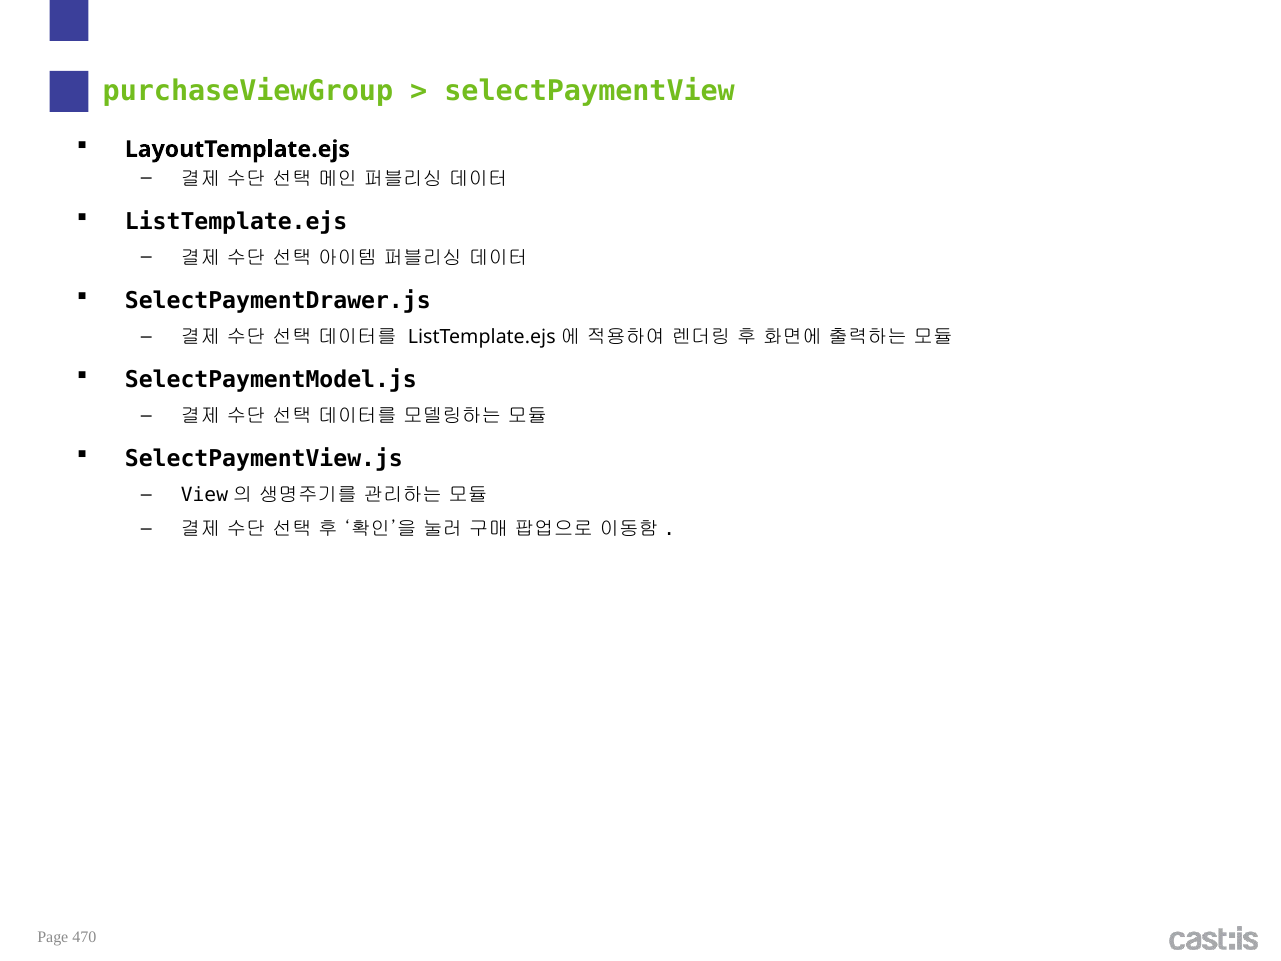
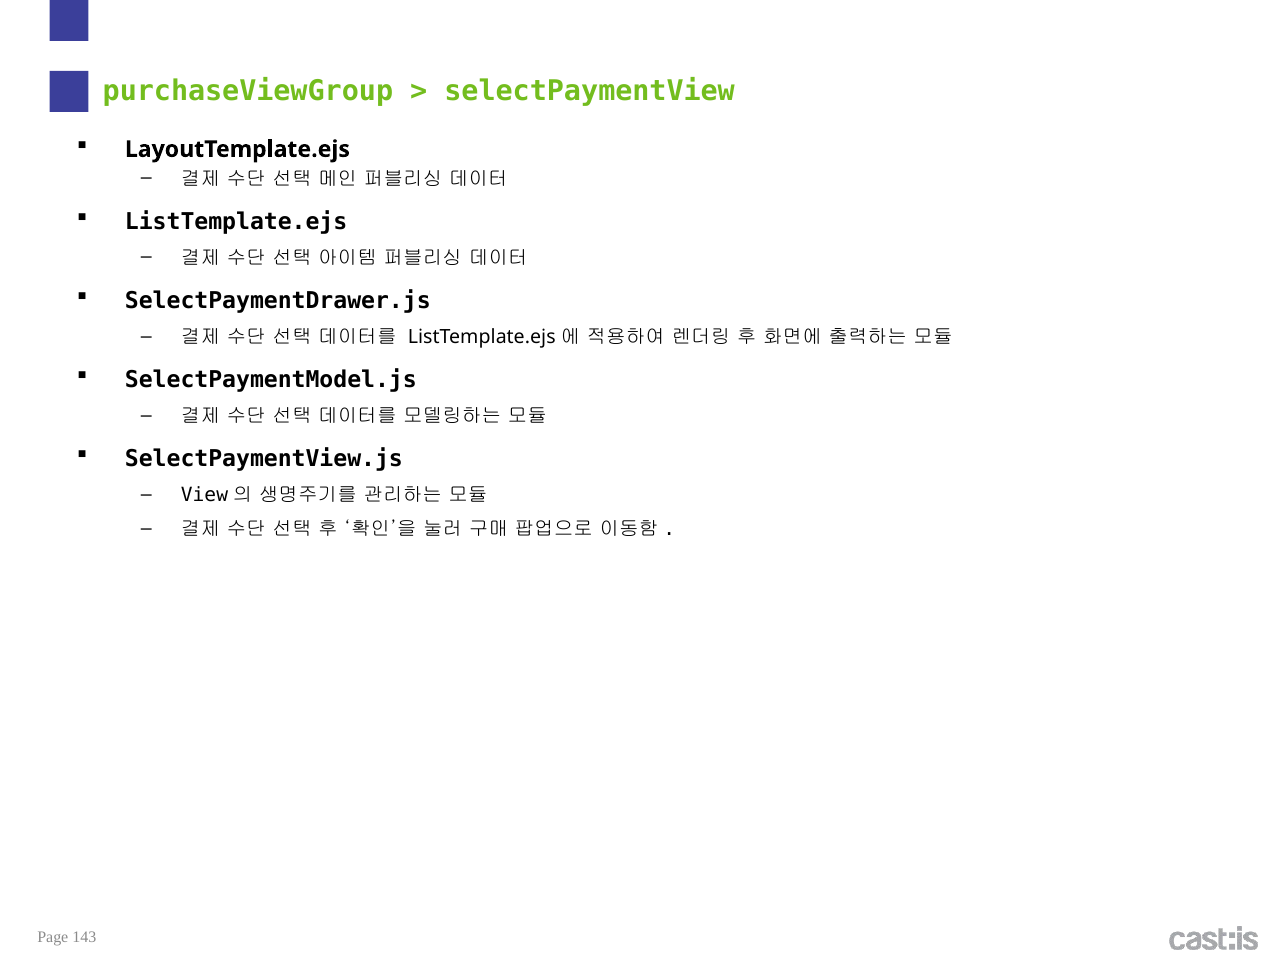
470: 470 -> 143
